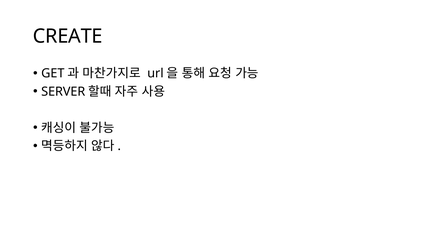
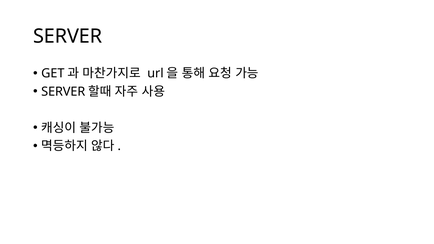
CREATE at (68, 36): CREATE -> SERVER
